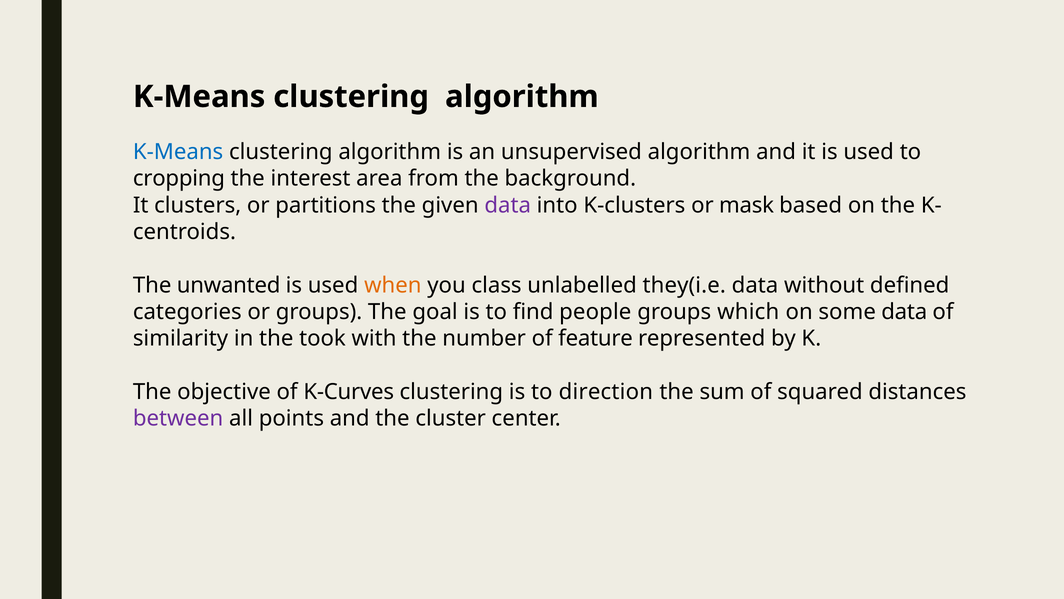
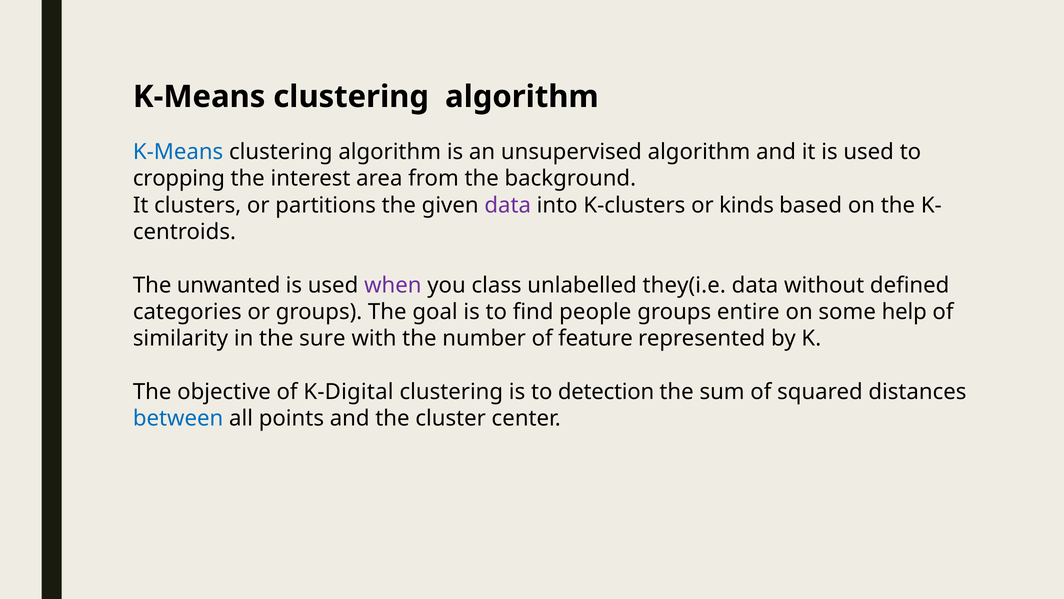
mask: mask -> kinds
when colour: orange -> purple
which: which -> entire
some data: data -> help
took: took -> sure
K-Curves: K-Curves -> K-Digital
direction: direction -> detection
between colour: purple -> blue
